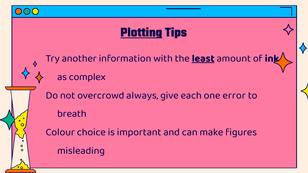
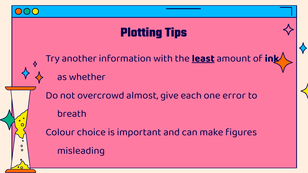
Plotting underline: present -> none
complex: complex -> whether
always: always -> almost
